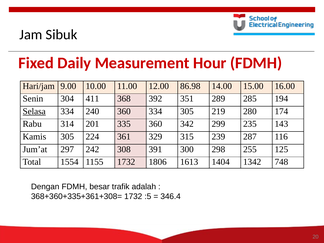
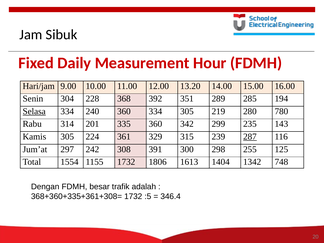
86.98: 86.98 -> 13.20
411: 411 -> 228
174: 174 -> 780
287 underline: none -> present
